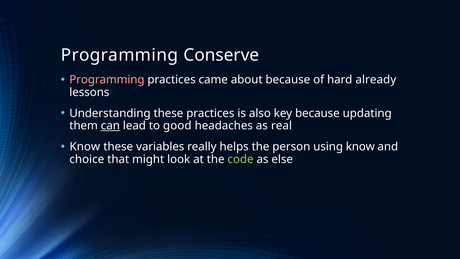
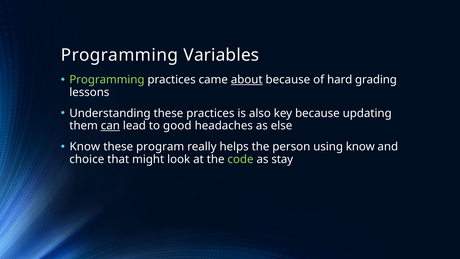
Conserve: Conserve -> Variables
Programming at (107, 80) colour: pink -> light green
about underline: none -> present
already: already -> grading
real: real -> else
variables: variables -> program
else: else -> stay
